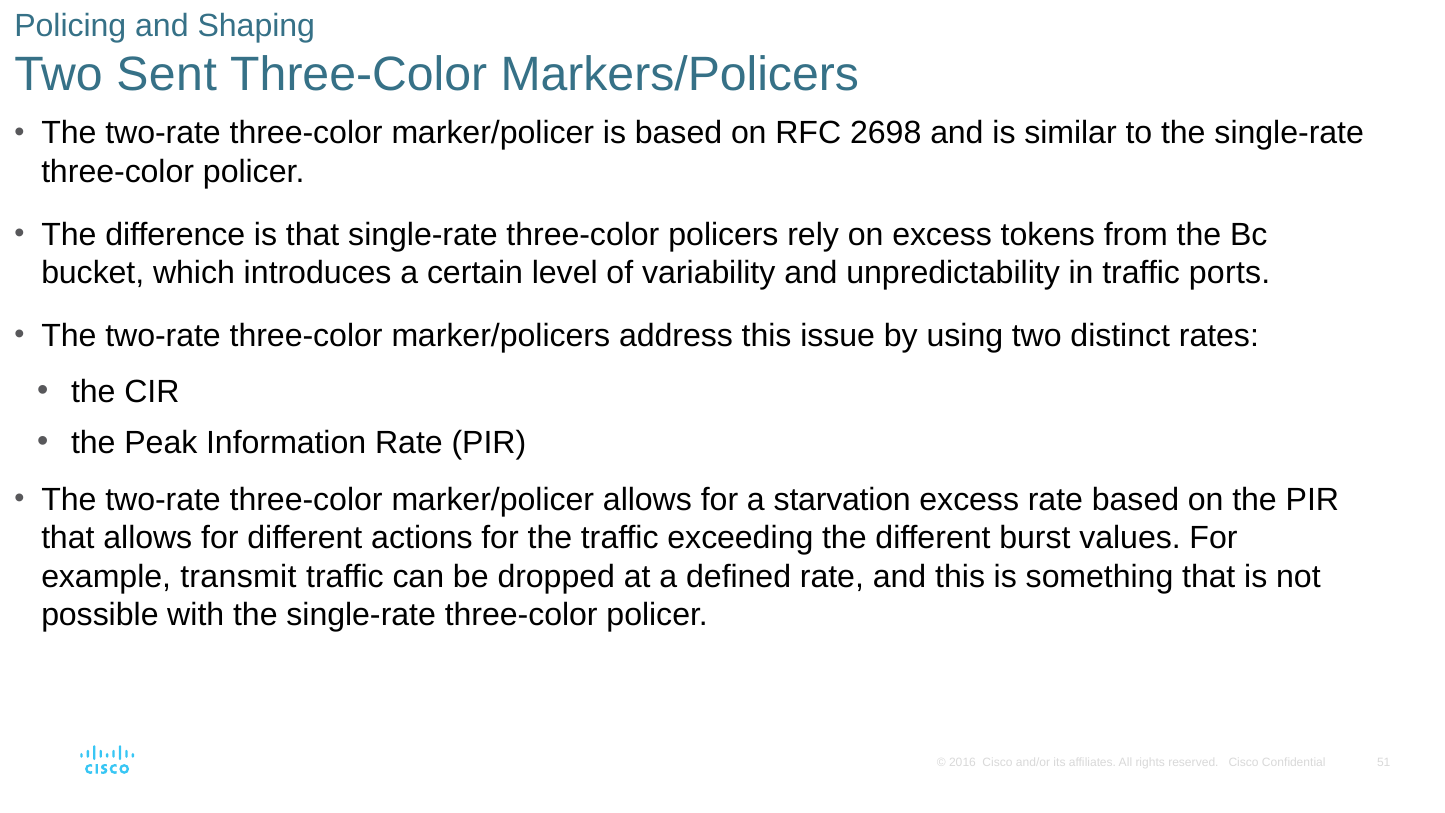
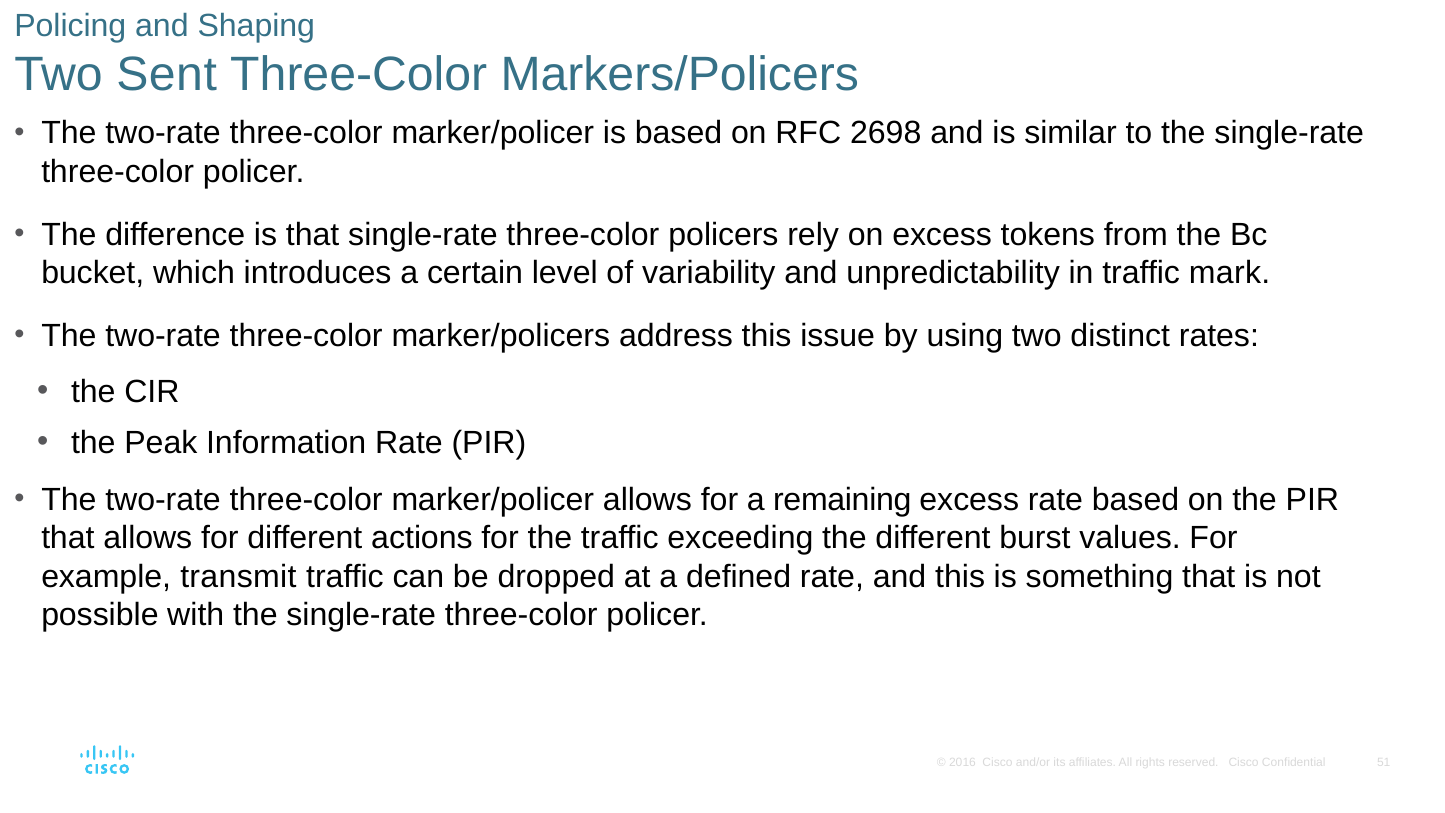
ports: ports -> mark
starvation: starvation -> remaining
